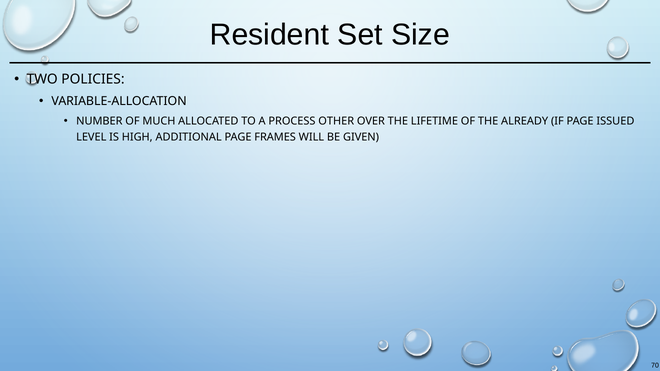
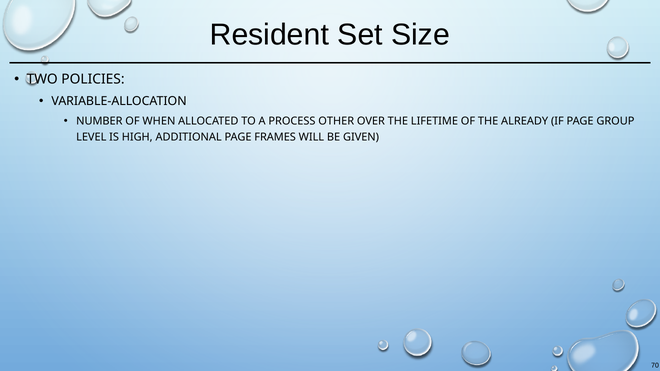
MUCH: MUCH -> WHEN
ISSUED: ISSUED -> GROUP
